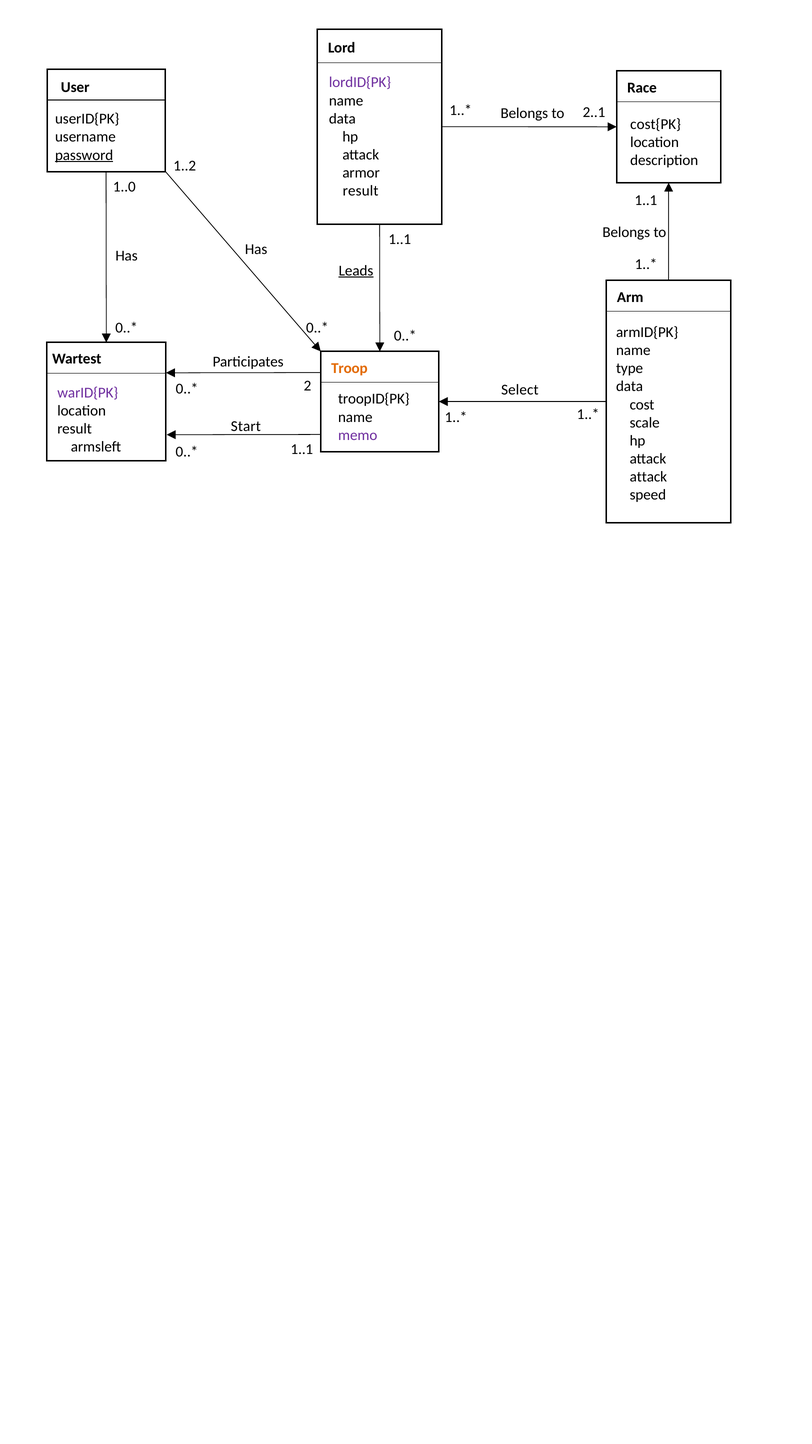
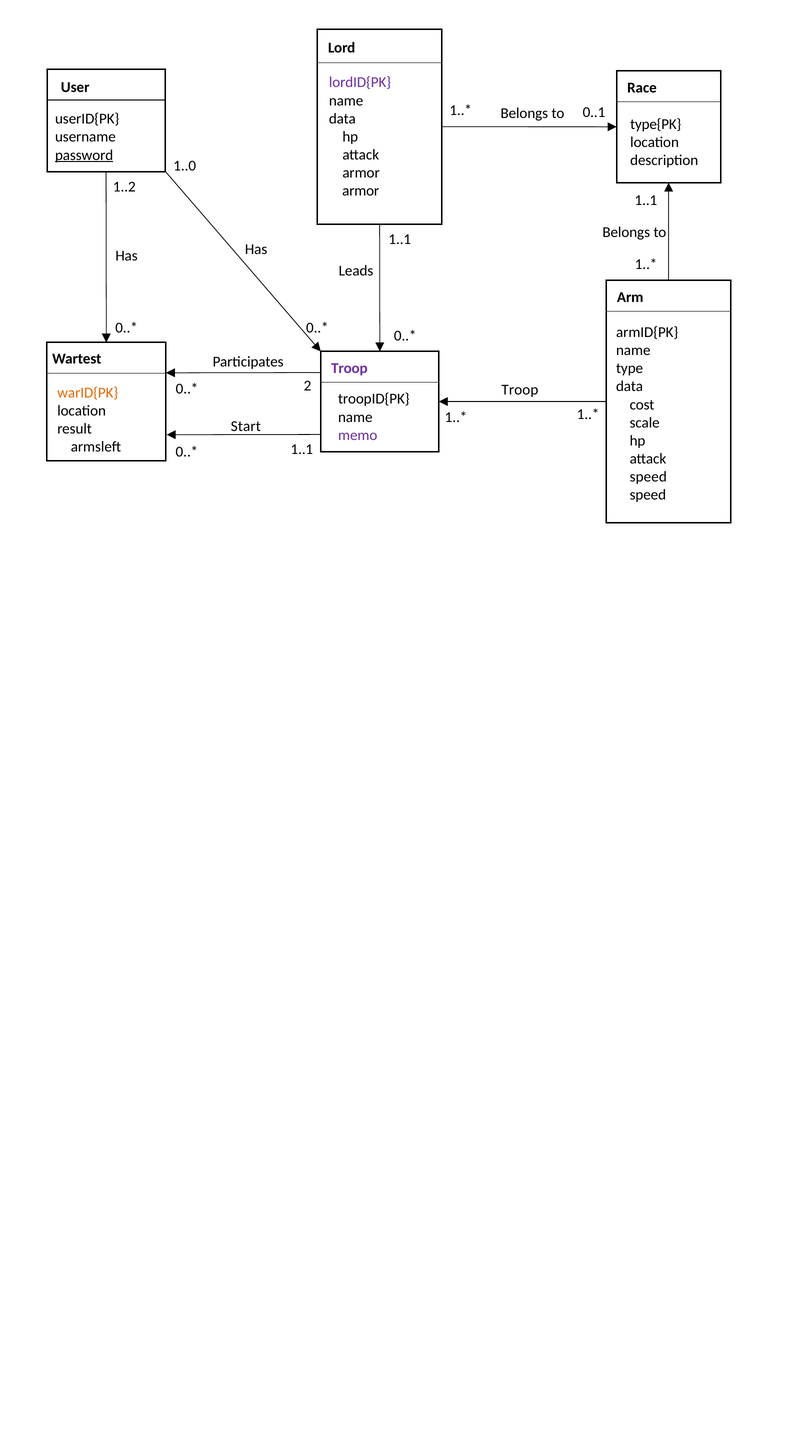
2..1: 2..1 -> 0..1
cost{PK: cost{PK -> type{PK
1..2: 1..2 -> 1..0
1..0: 1..0 -> 1..2
result at (361, 191): result -> armor
Leads underline: present -> none
Troop at (349, 368) colour: orange -> purple
Select at (520, 389): Select -> Troop
warID{PK colour: purple -> orange
attack at (648, 477): attack -> speed
